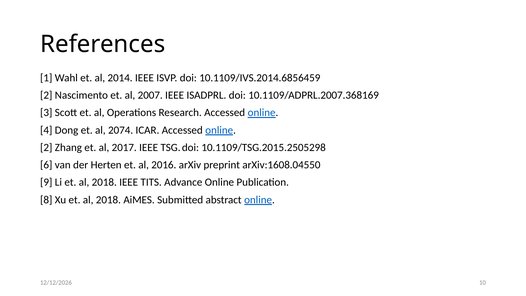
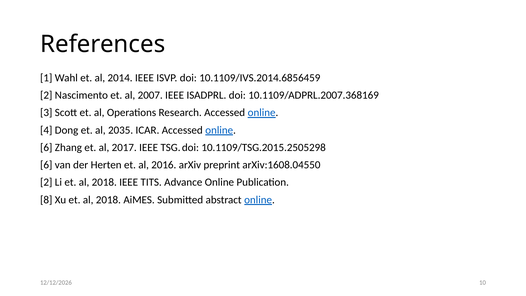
2074: 2074 -> 2035
2 at (46, 148): 2 -> 6
9 at (46, 182): 9 -> 2
